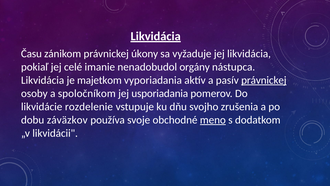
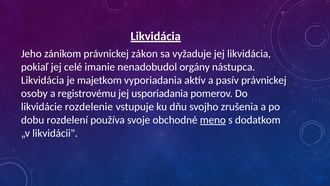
Času: Času -> Jeho
úkony: úkony -> zákon
právnickej at (264, 80) underline: present -> none
spoločníkom: spoločníkom -> registrovému
záväzkov: záväzkov -> rozdelení
